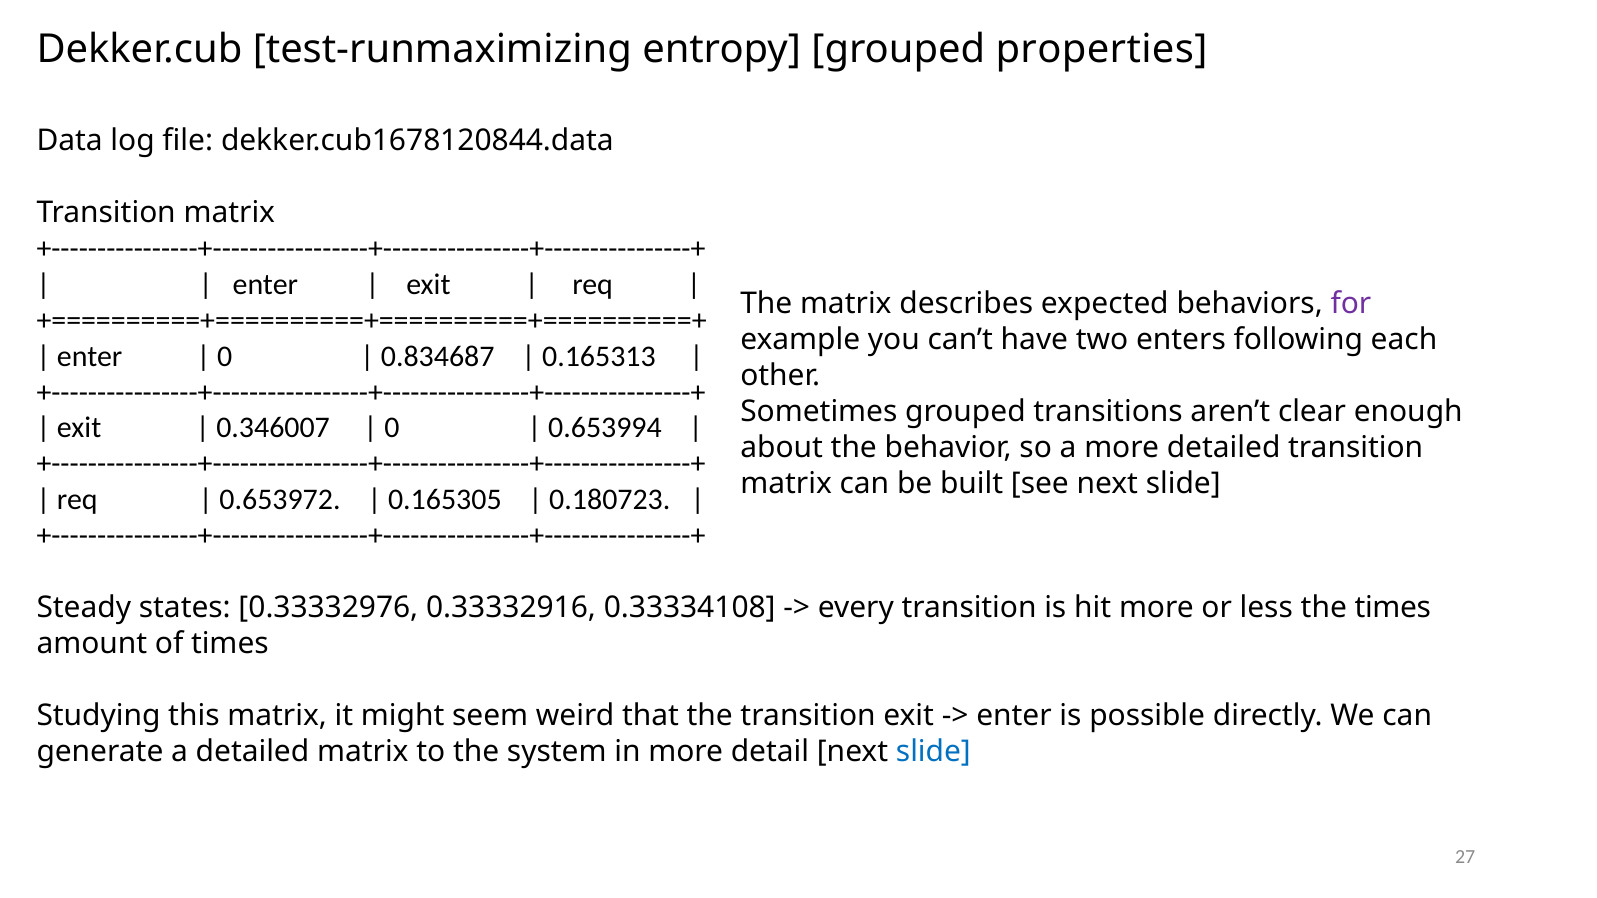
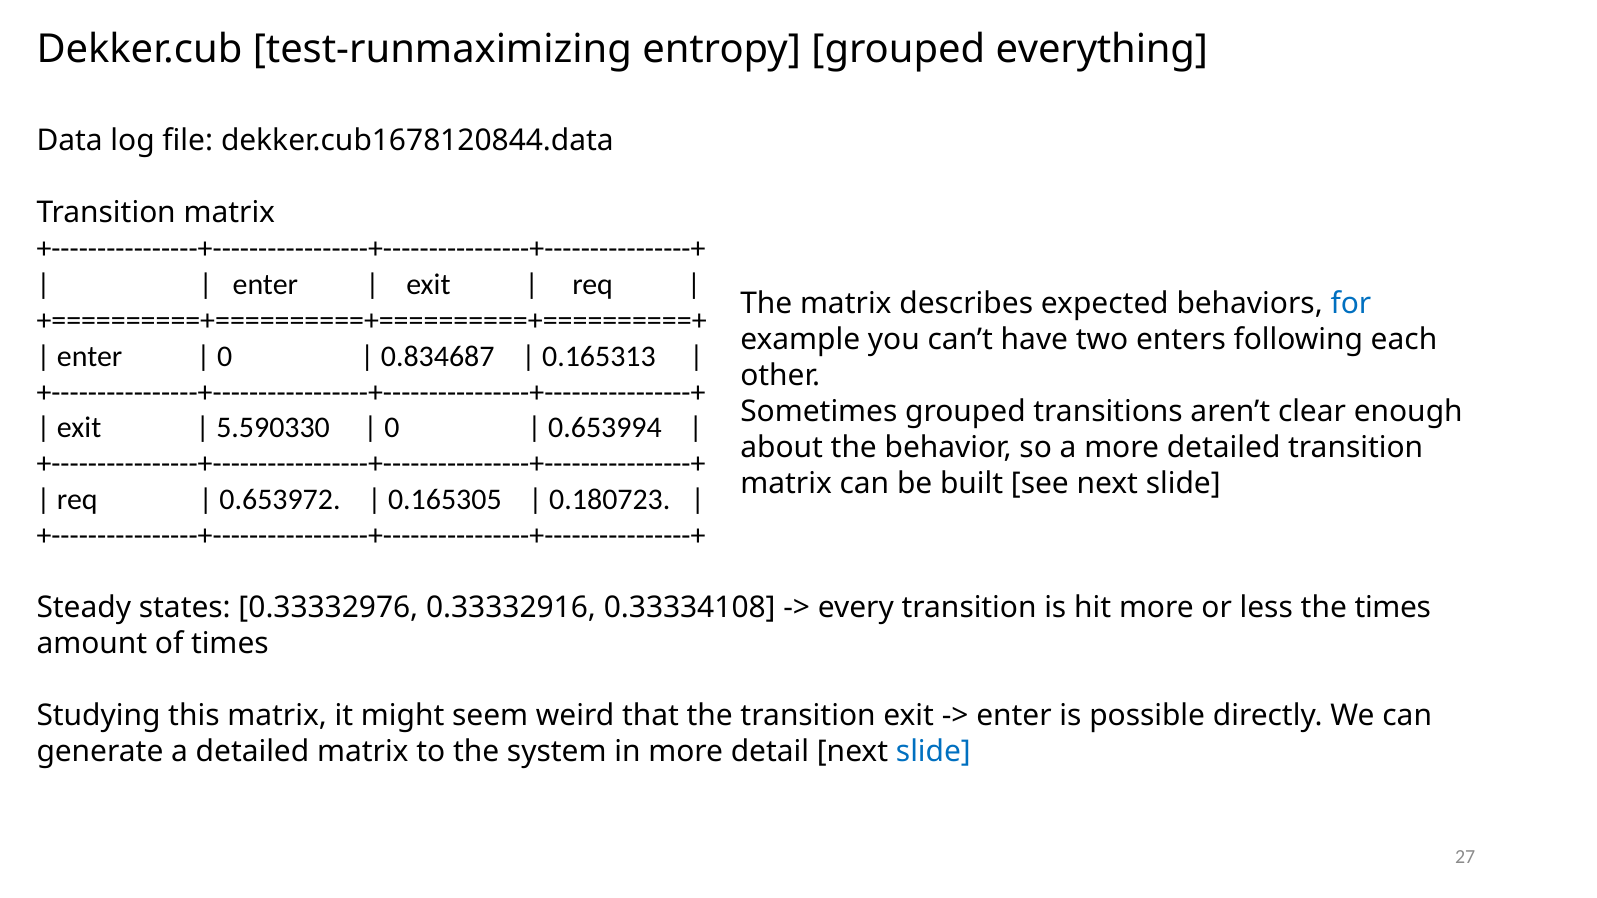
properties: properties -> everything
for colour: purple -> blue
0.346007: 0.346007 -> 5.590330
